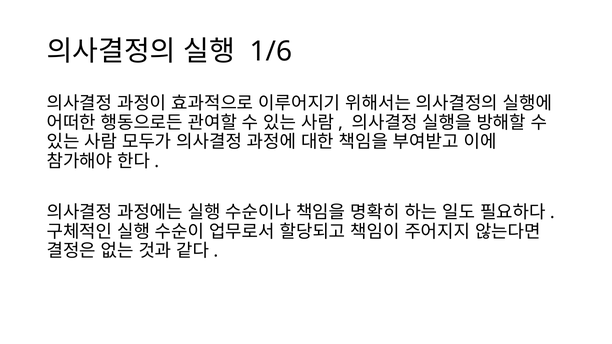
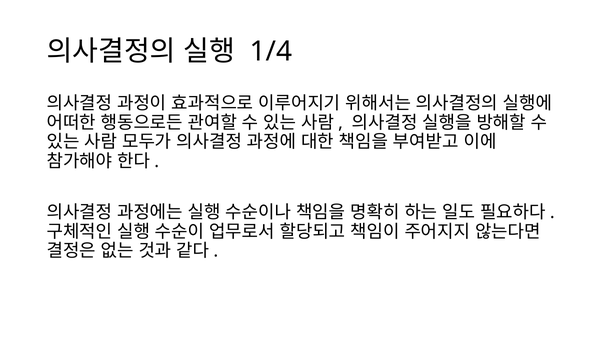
1/6: 1/6 -> 1/4
